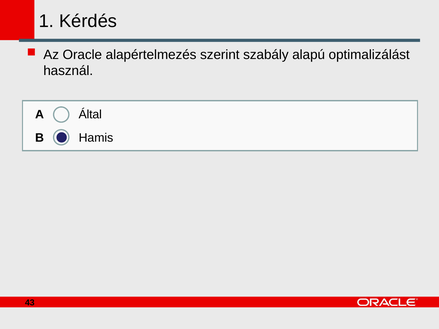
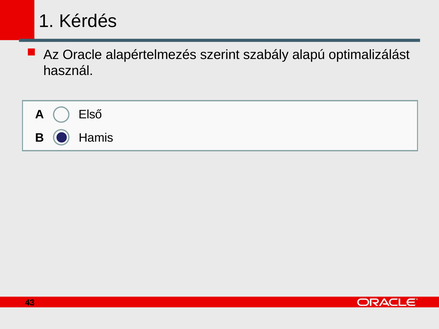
Által: Által -> Első
